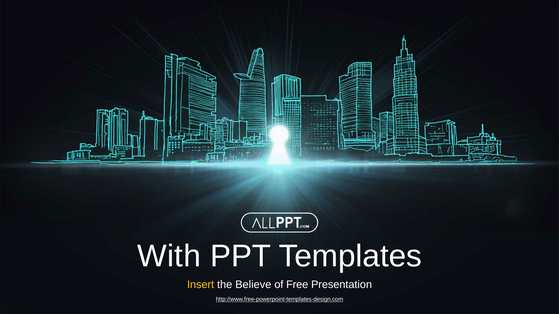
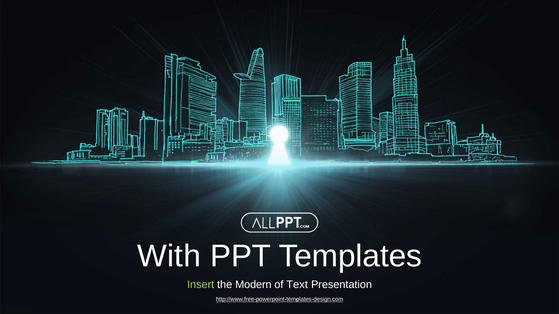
Insert colour: yellow -> light green
Believe: Believe -> Modern
Free: Free -> Text
